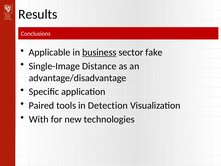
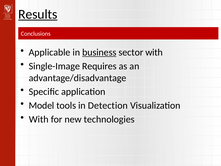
Results underline: none -> present
sector fake: fake -> with
Distance: Distance -> Requires
Paired: Paired -> Model
